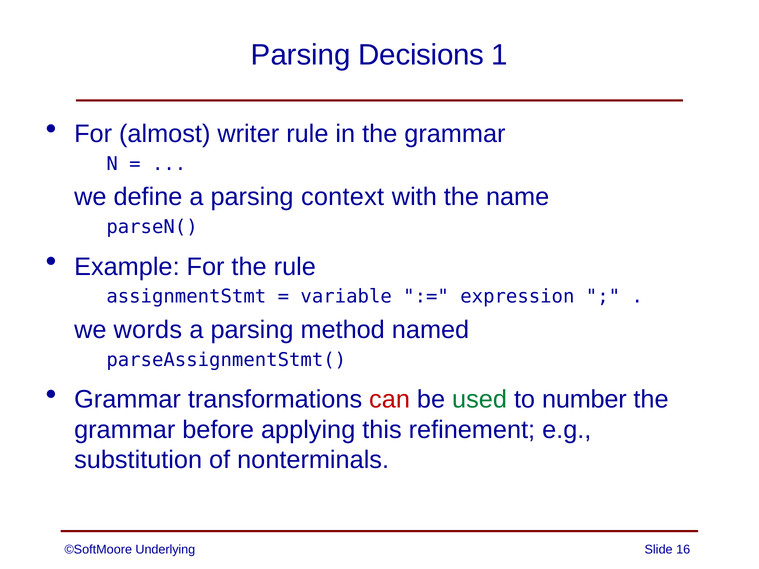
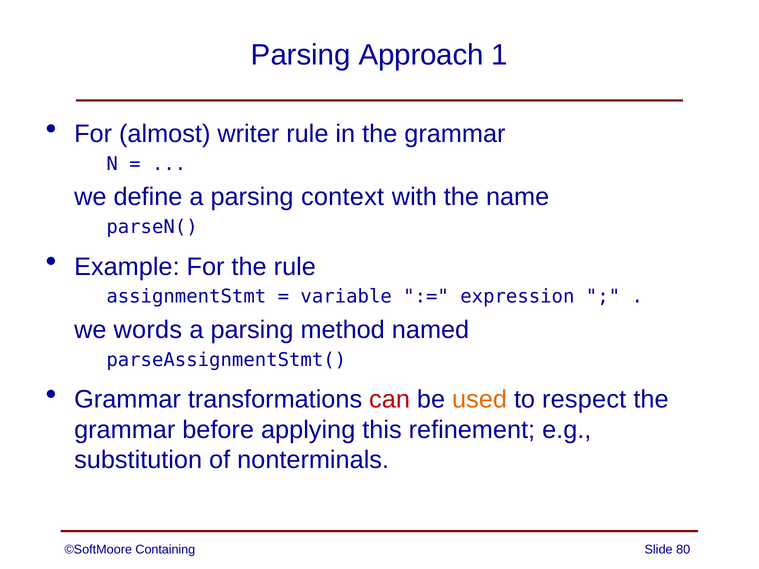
Decisions: Decisions -> Approach
used colour: green -> orange
number: number -> respect
Underlying: Underlying -> Containing
16: 16 -> 80
